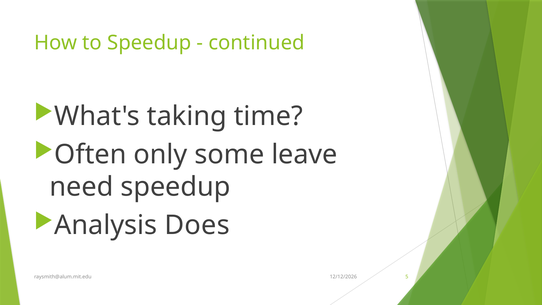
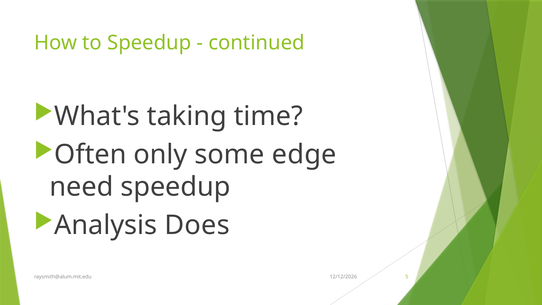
leave: leave -> edge
